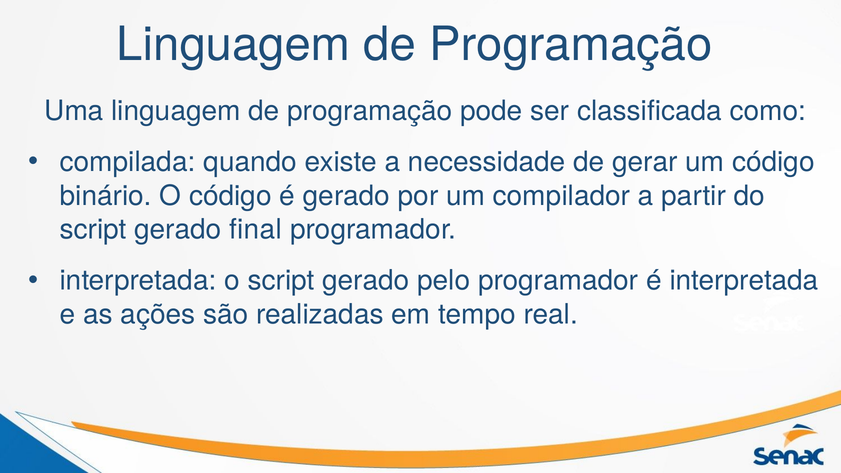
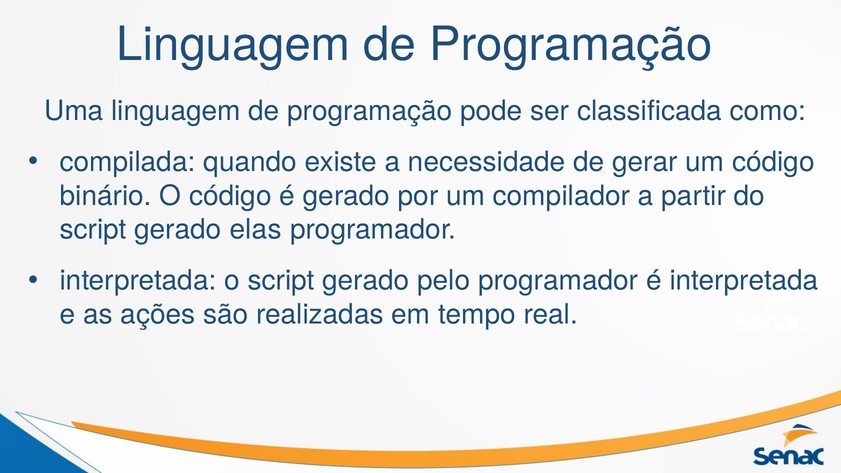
final: final -> elas
